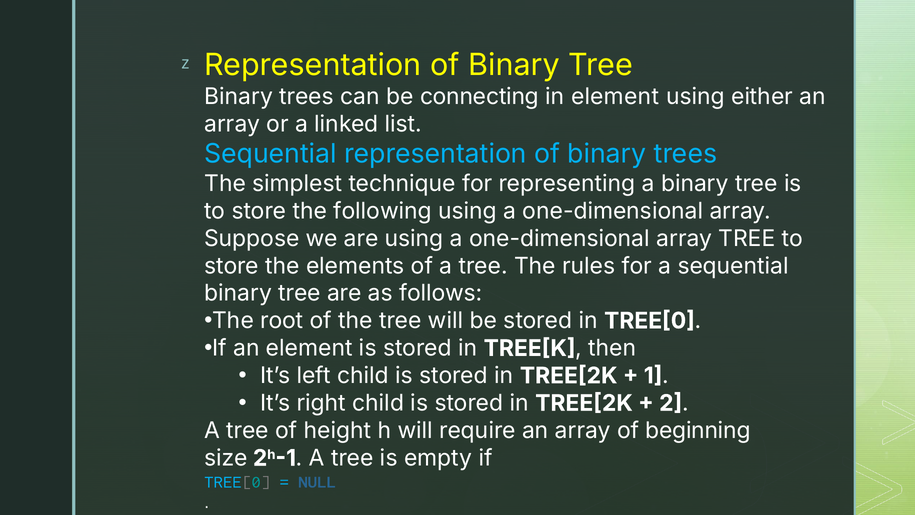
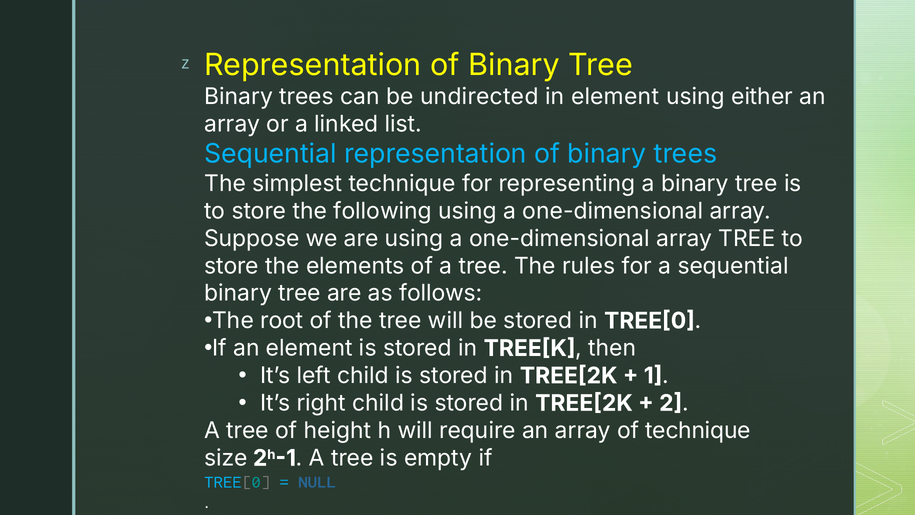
connecting: connecting -> undirected
of beginning: beginning -> technique
